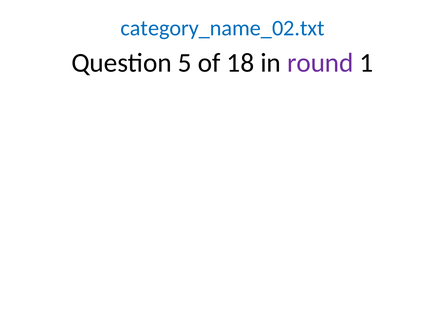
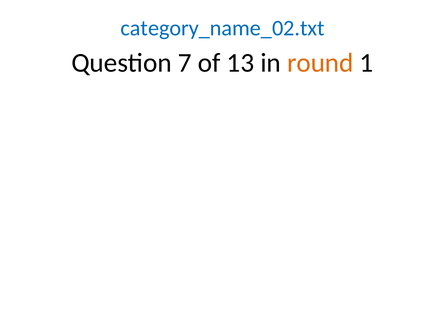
5: 5 -> 7
18: 18 -> 13
round colour: purple -> orange
